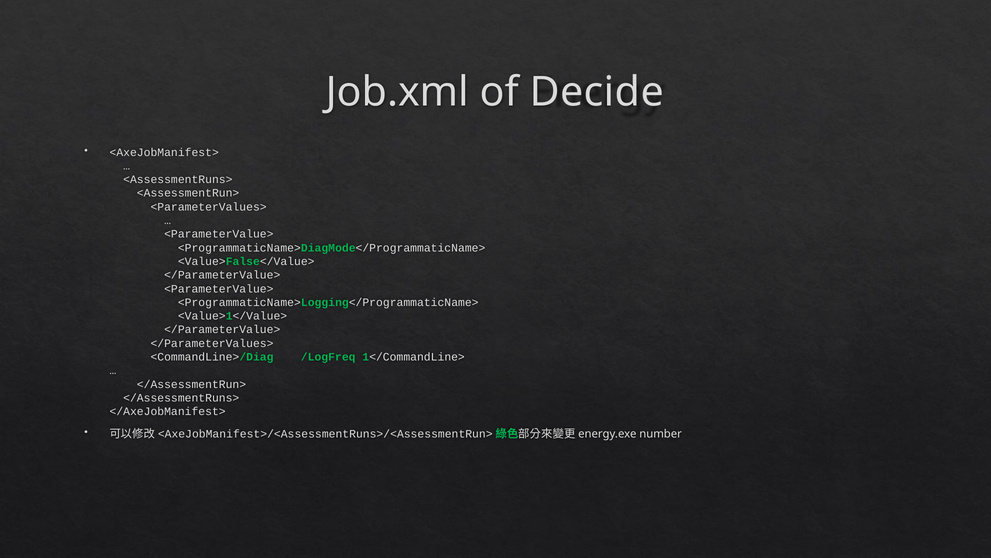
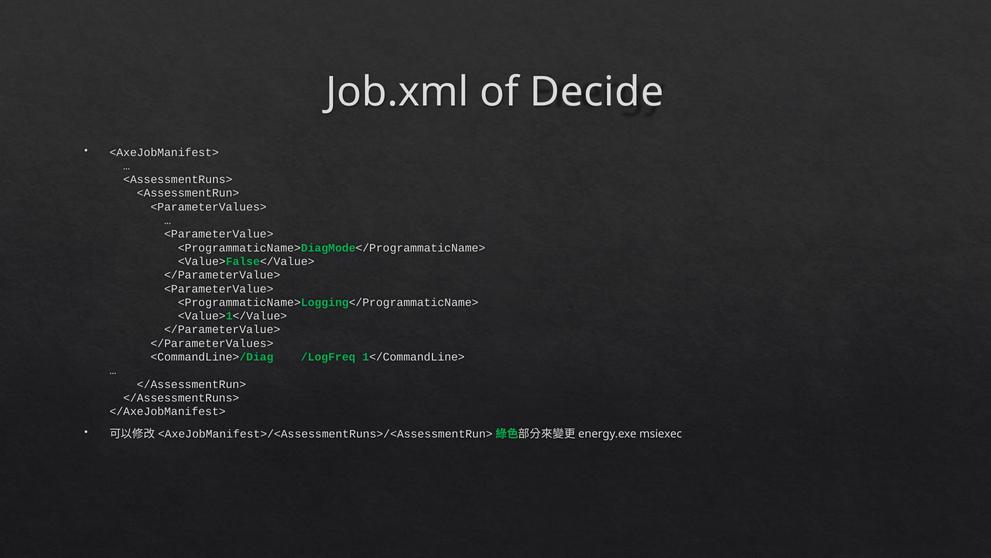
number: number -> msiexec
